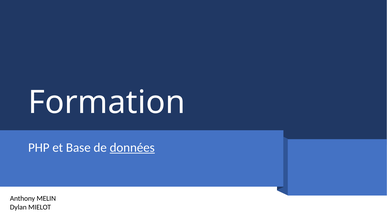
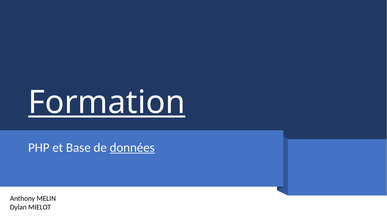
Formation underline: none -> present
